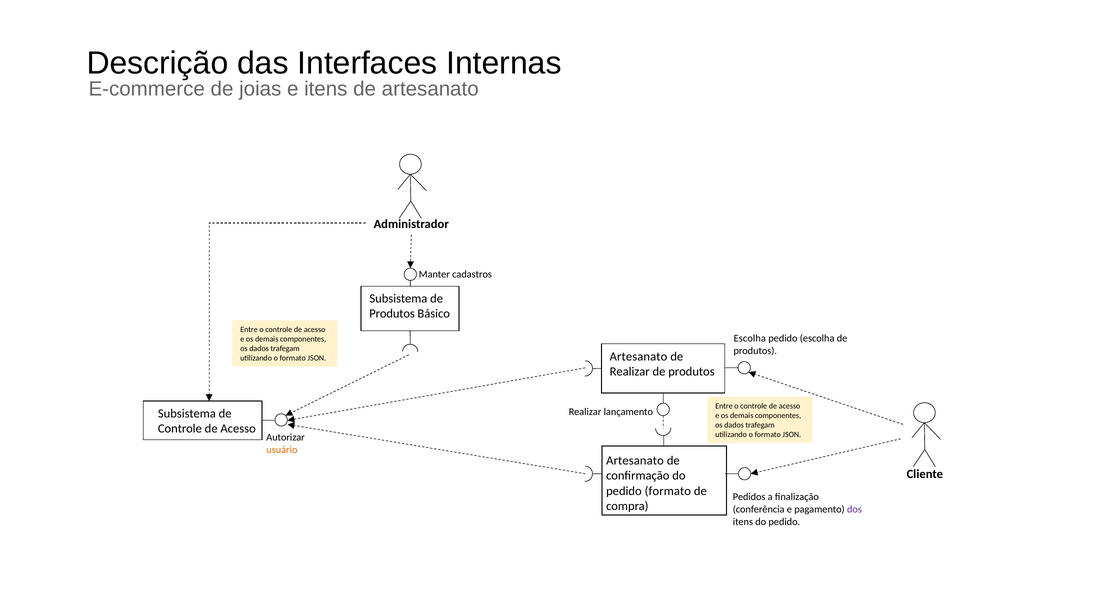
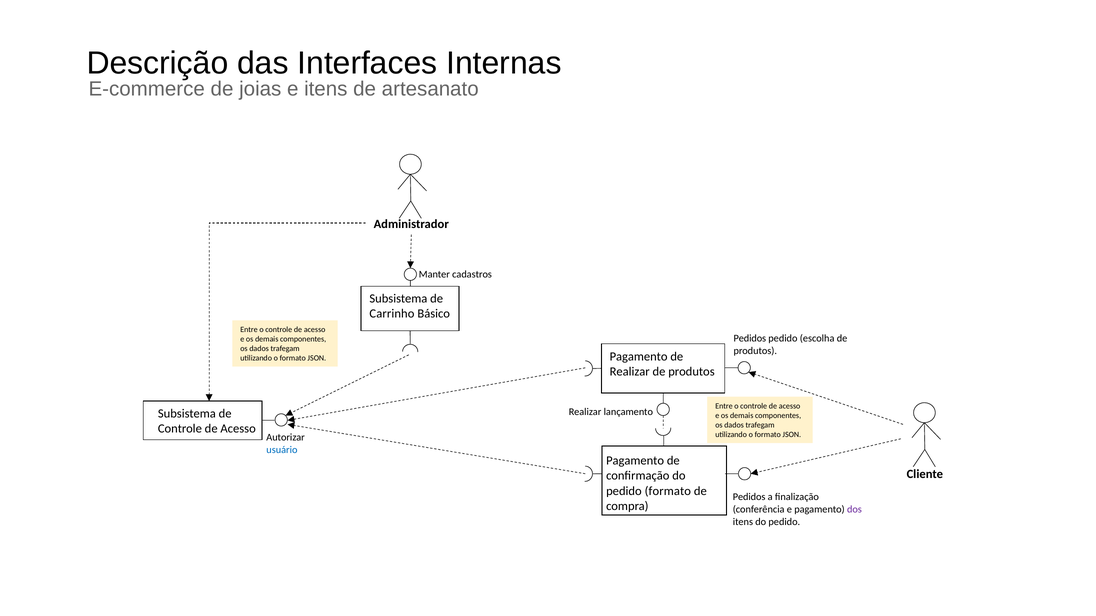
Produtos at (392, 314): Produtos -> Carrinho
Escolha at (750, 339): Escolha -> Pedidos
Artesanato at (639, 357): Artesanato -> Pagamento
usuário colour: orange -> blue
Artesanato at (635, 461): Artesanato -> Pagamento
